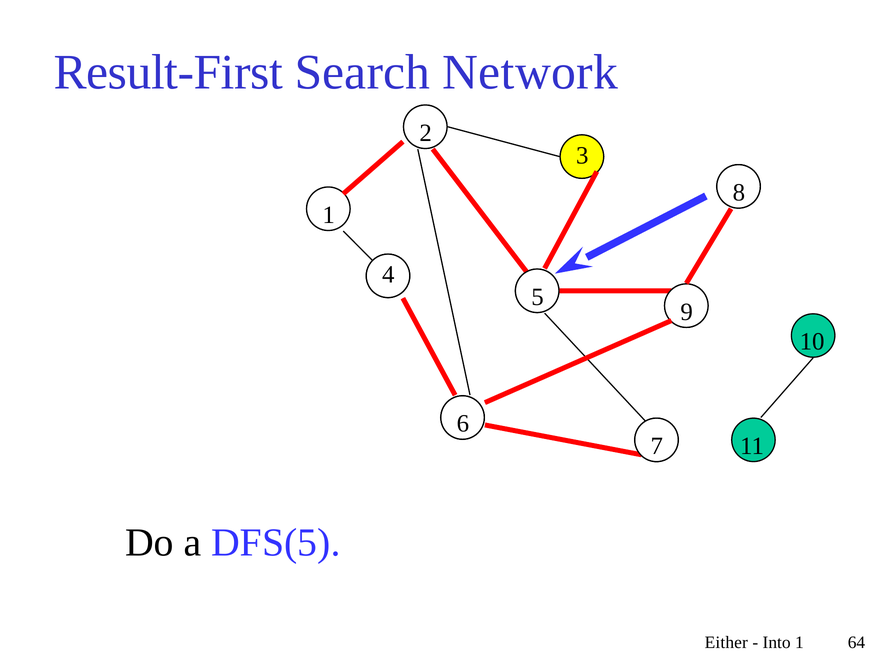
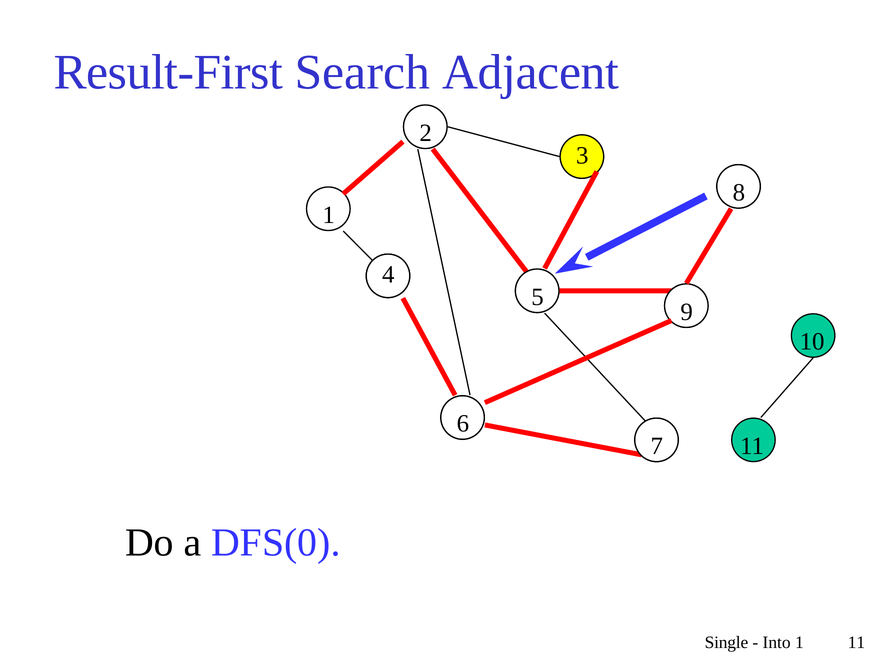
Network: Network -> Adjacent
DFS(5: DFS(5 -> DFS(0
Either: Either -> Single
1 64: 64 -> 11
